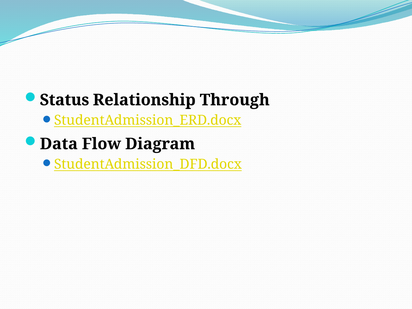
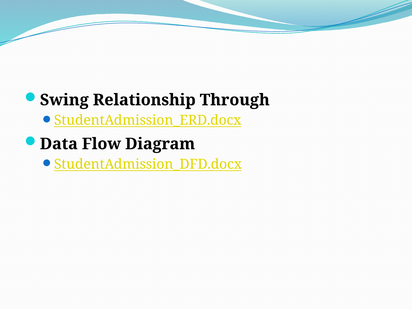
Status: Status -> Swing
